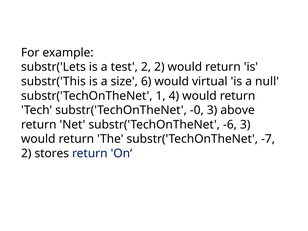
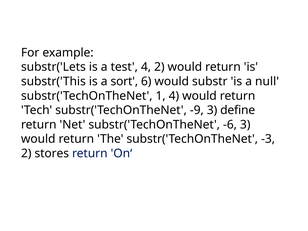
test 2: 2 -> 4
size: size -> sort
virtual: virtual -> substr
-0: -0 -> -9
above: above -> define
-7: -7 -> -3
